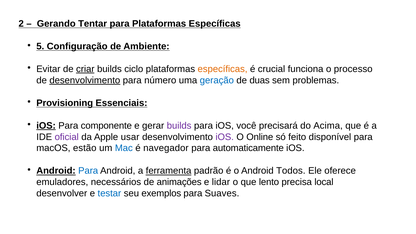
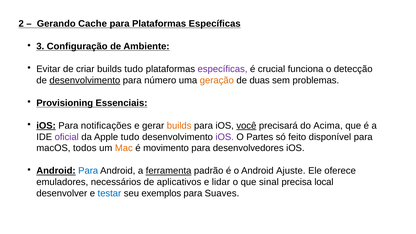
Tentar: Tentar -> Cache
5: 5 -> 3
criar underline: present -> none
builds ciclo: ciclo -> tudo
específicas at (223, 69) colour: orange -> purple
processo: processo -> detecção
geração colour: blue -> orange
componente: componente -> notificações
builds at (179, 126) colour: purple -> orange
você underline: none -> present
Apple usar: usar -> tudo
Online: Online -> Partes
estão: estão -> todos
Mac colour: blue -> orange
navegador: navegador -> movimento
automaticamente: automaticamente -> desenvolvedores
Todos: Todos -> Ajuste
animações: animações -> aplicativos
lento: lento -> sinal
